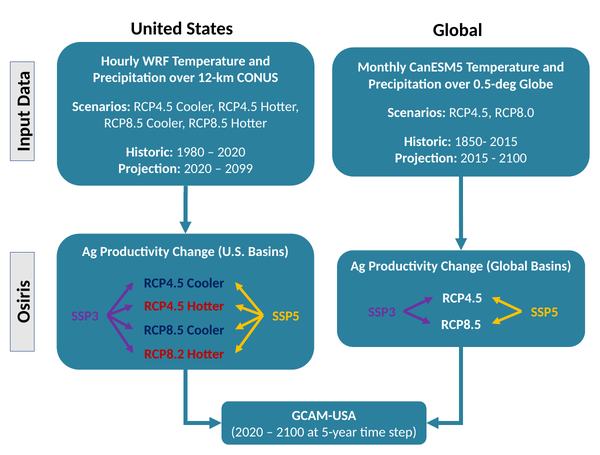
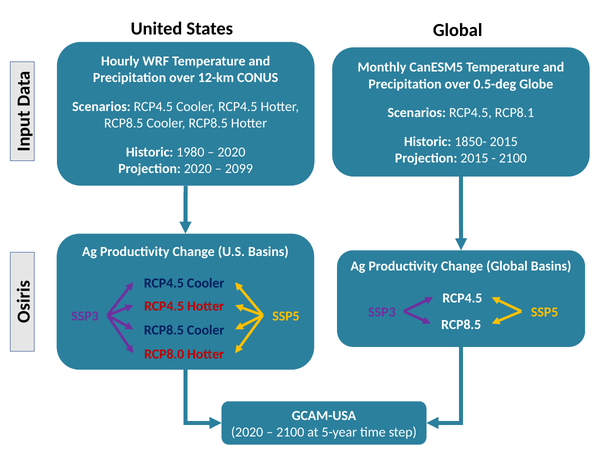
RCP8.0: RCP8.0 -> RCP8.1
RCP8.2: RCP8.2 -> RCP8.0
